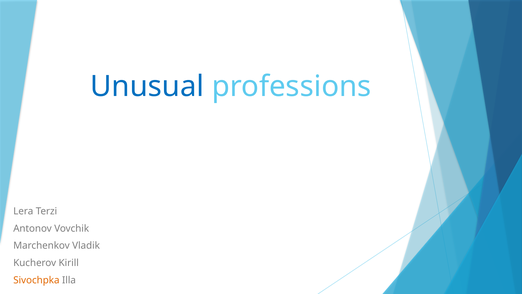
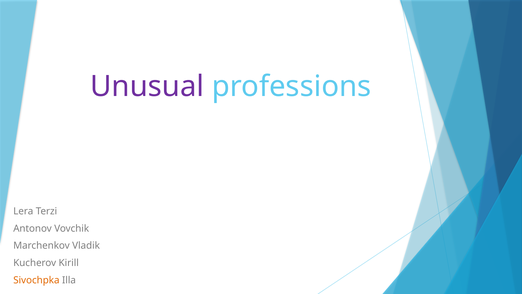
Unusual colour: blue -> purple
